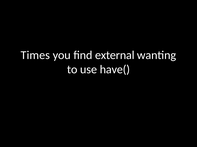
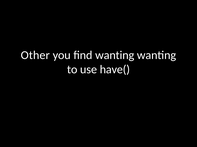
Times: Times -> Other
find external: external -> wanting
